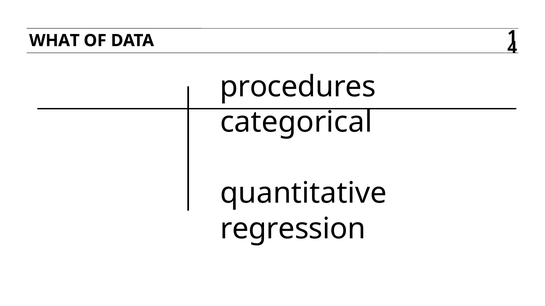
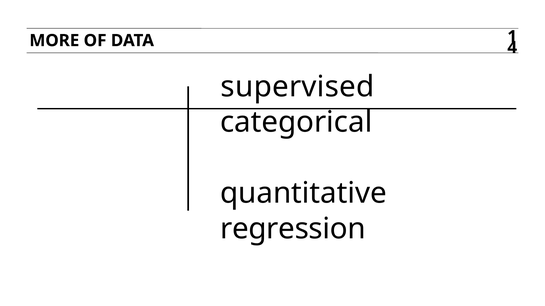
WHAT: WHAT -> MORE
procedures: procedures -> supervised
